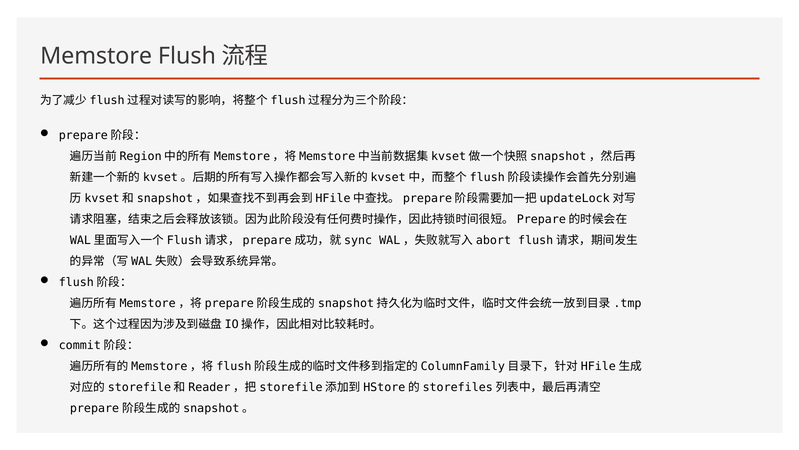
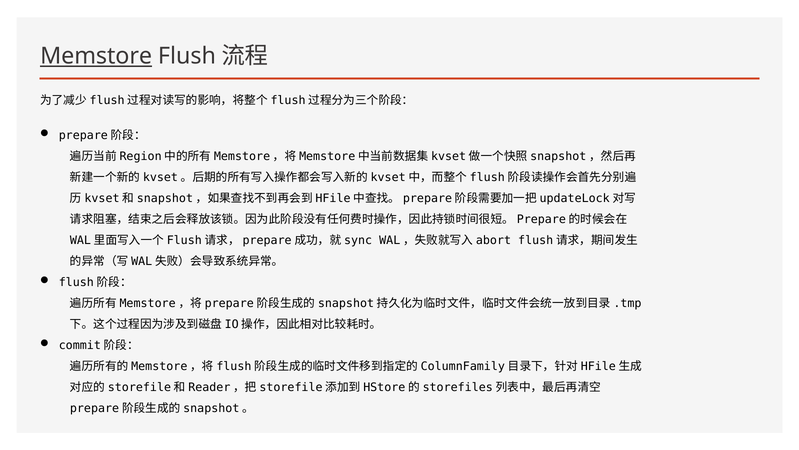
Memstore underline: none -> present
